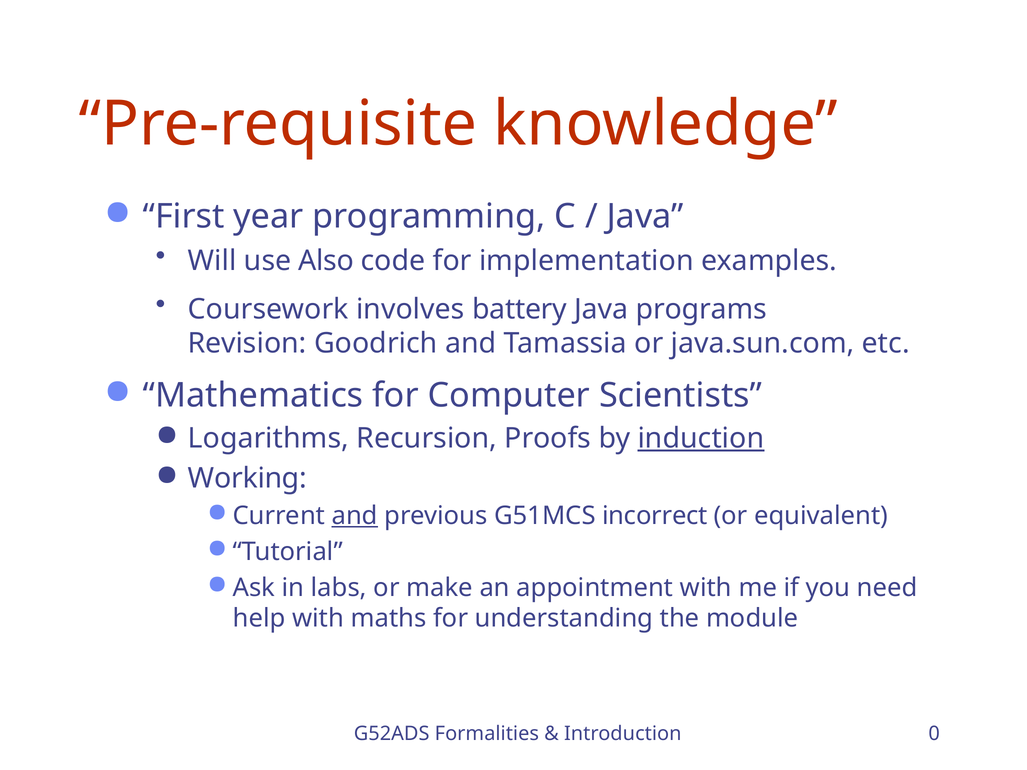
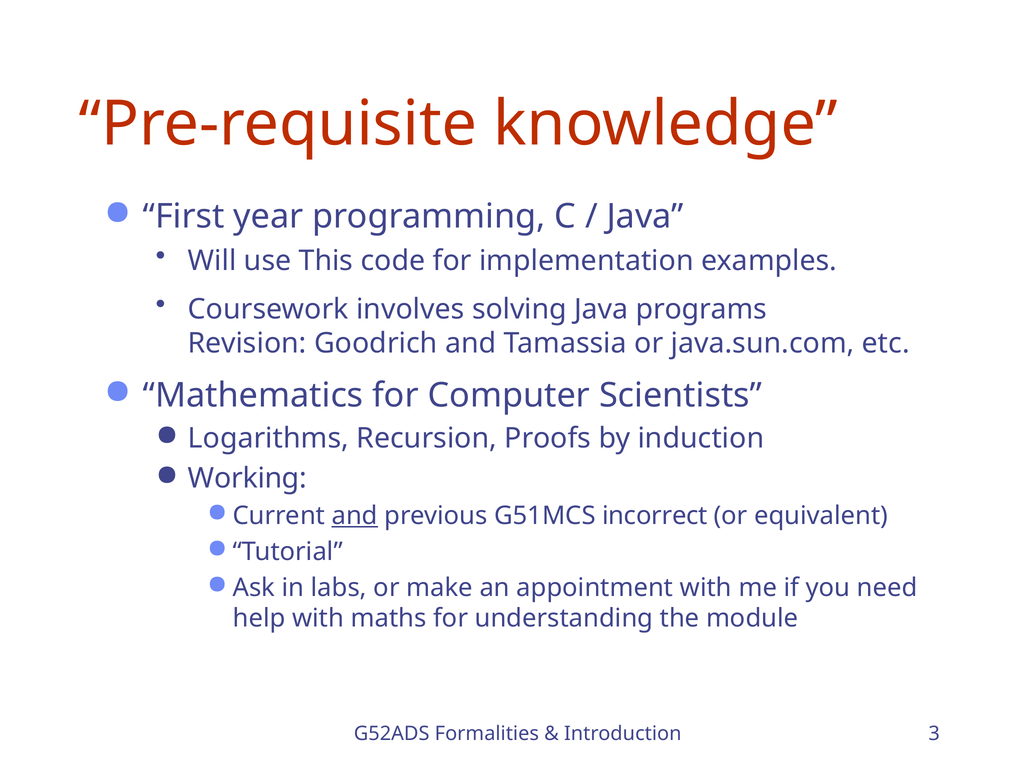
Also: Also -> This
battery: battery -> solving
induction underline: present -> none
0: 0 -> 3
